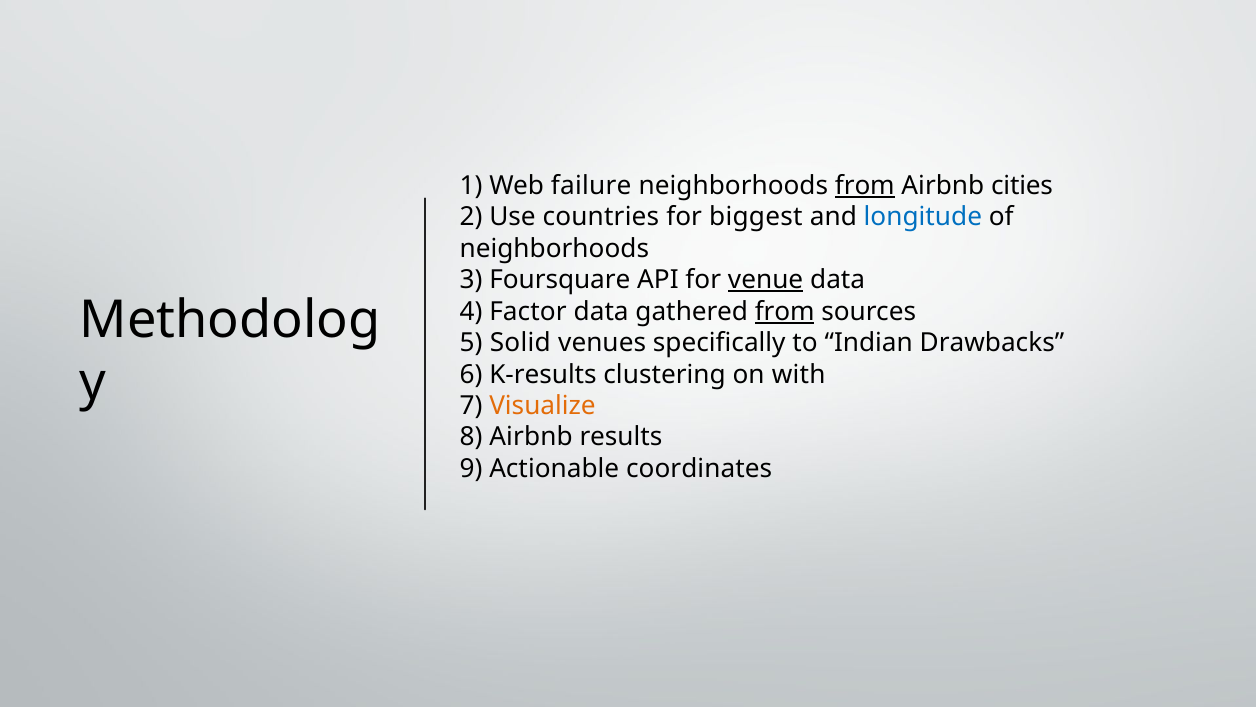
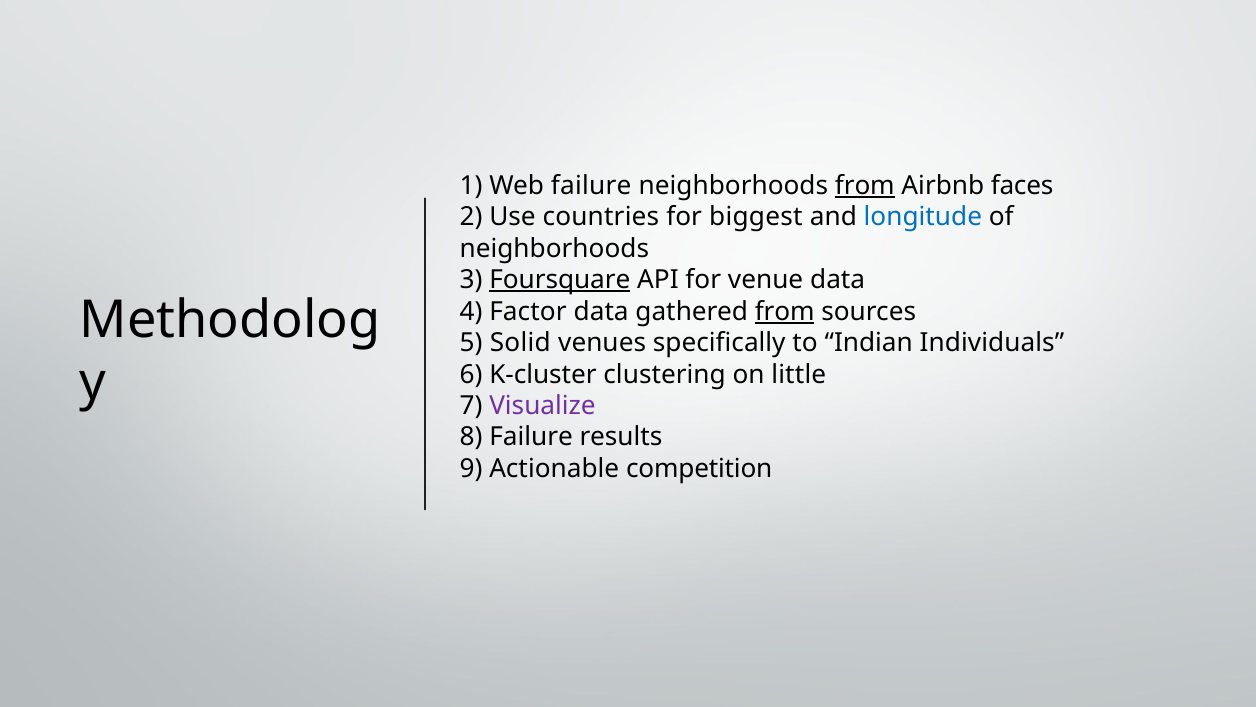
cities: cities -> faces
Foursquare underline: none -> present
venue underline: present -> none
Drawbacks: Drawbacks -> Individuals
K-results: K-results -> K-cluster
with: with -> little
Visualize colour: orange -> purple
8 Airbnb: Airbnb -> Failure
coordinates: coordinates -> competition
